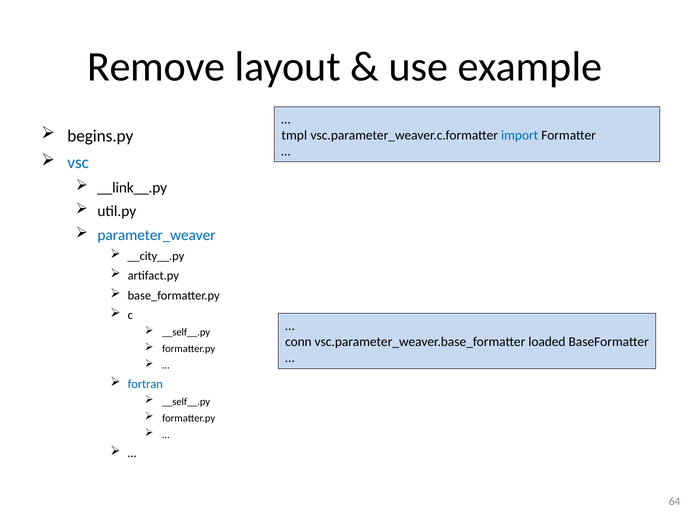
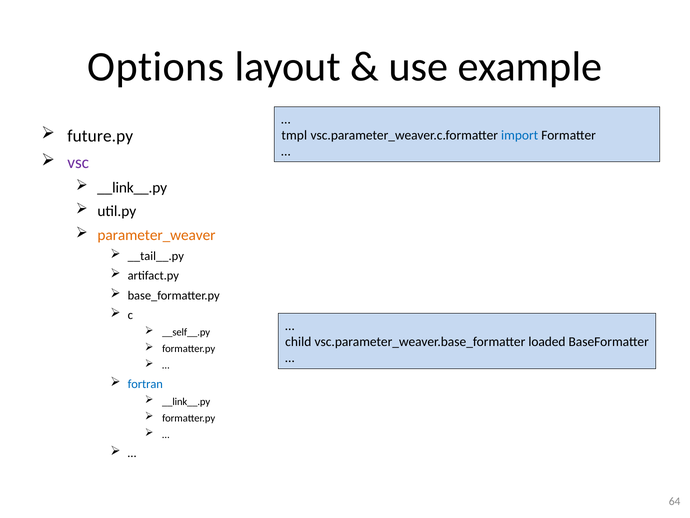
Remove: Remove -> Options
begins.py: begins.py -> future.py
vsc colour: blue -> purple
parameter_weaver colour: blue -> orange
__city__.py: __city__.py -> __tail__.py
conn: conn -> child
__self__.py at (186, 401): __self__.py -> __link__.py
